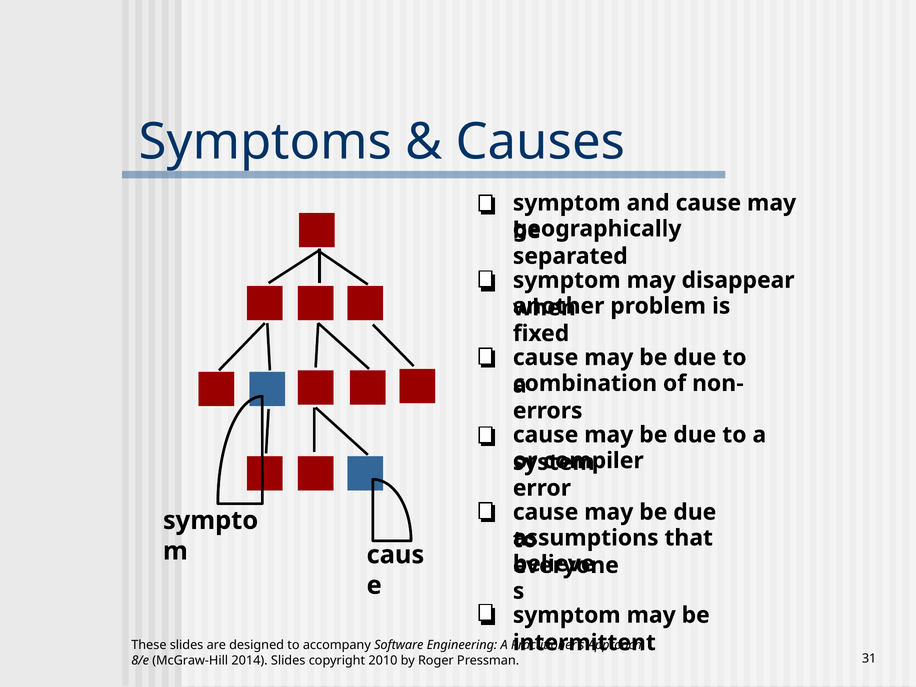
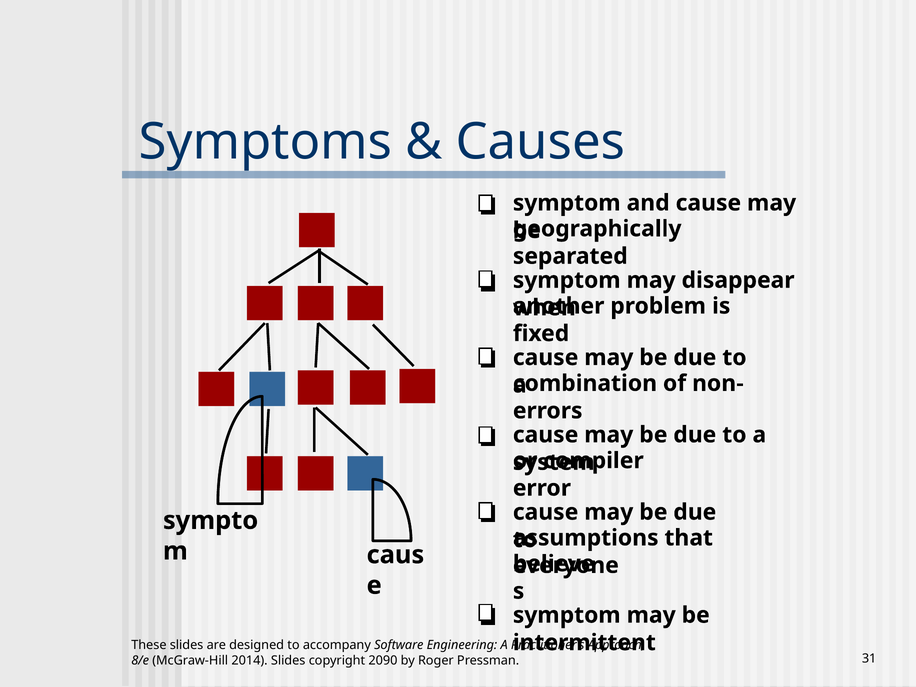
2010: 2010 -> 2090
